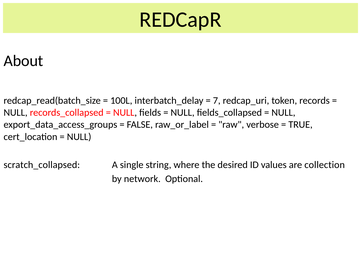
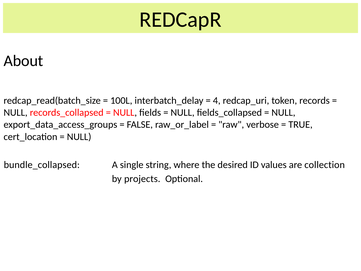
7: 7 -> 4
scratch_collapsed: scratch_collapsed -> bundle_collapsed
network: network -> projects
